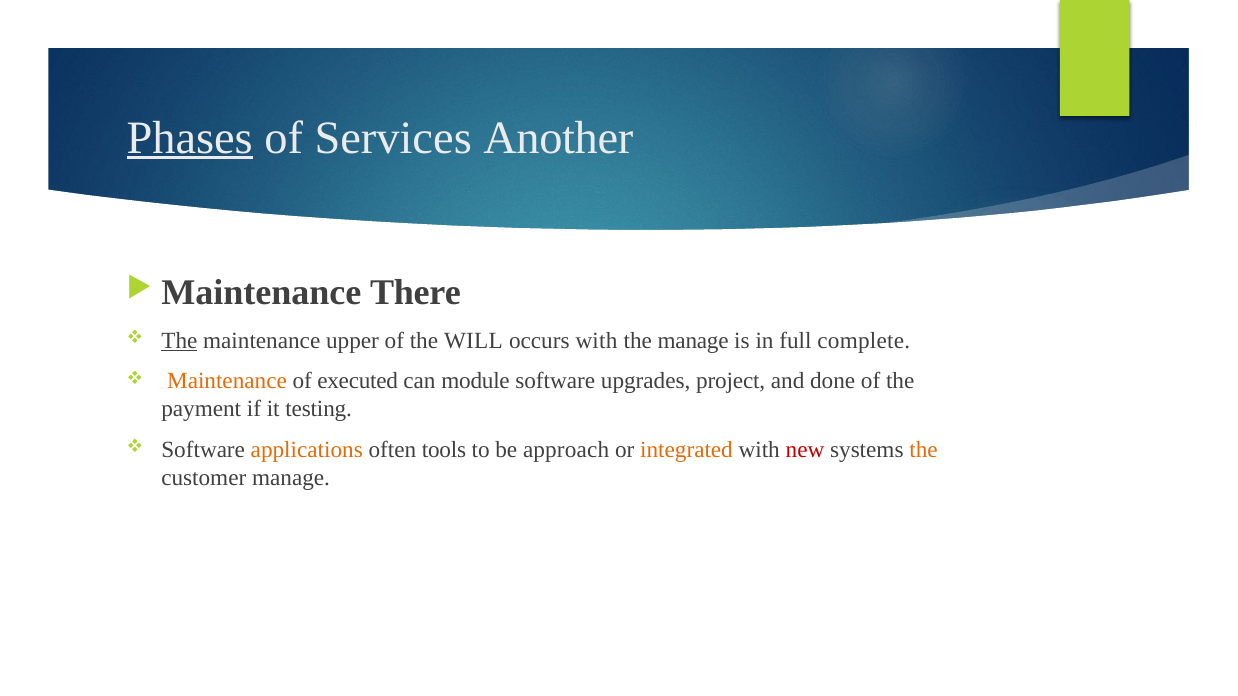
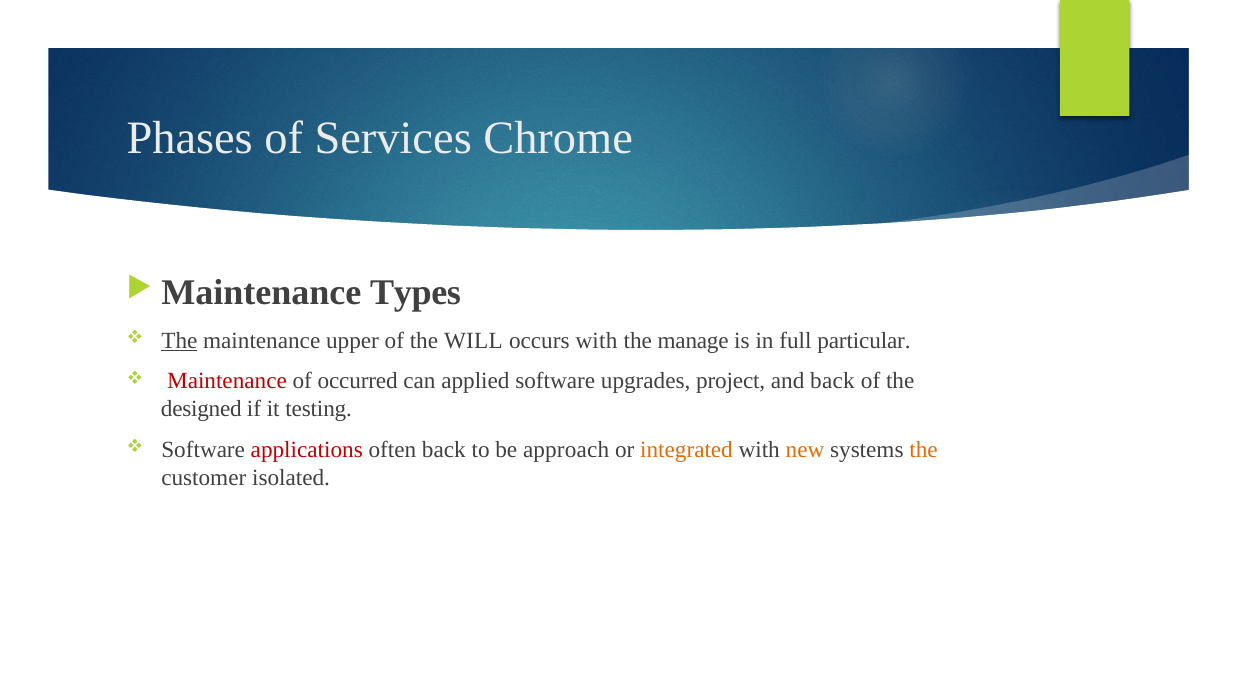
Phases underline: present -> none
Another: Another -> Chrome
There: There -> Types
complete: complete -> particular
Maintenance at (227, 381) colour: orange -> red
executed: executed -> occurred
module: module -> applied
and done: done -> back
payment: payment -> designed
applications colour: orange -> red
often tools: tools -> back
new colour: red -> orange
customer manage: manage -> isolated
